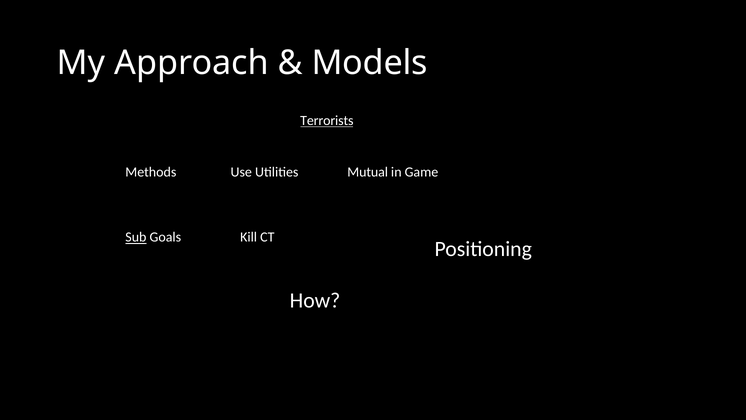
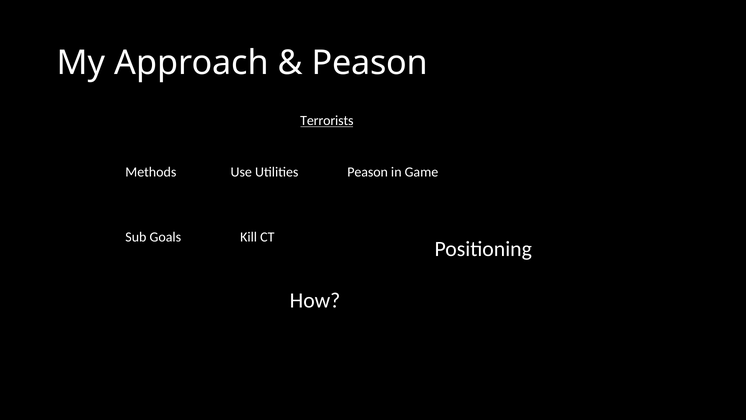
Models at (370, 63): Models -> Peason
Utilities Mutual: Mutual -> Peason
Sub underline: present -> none
